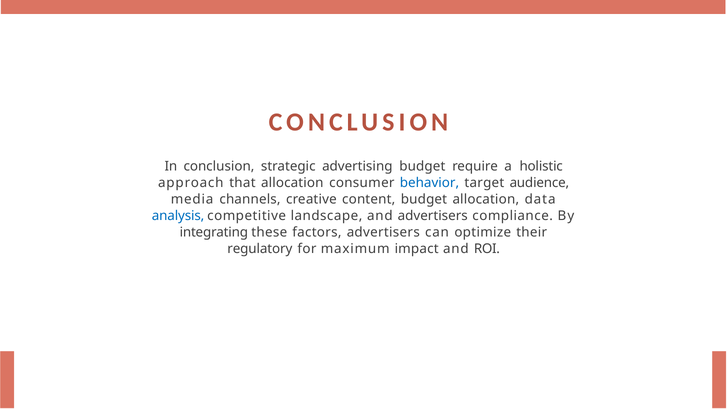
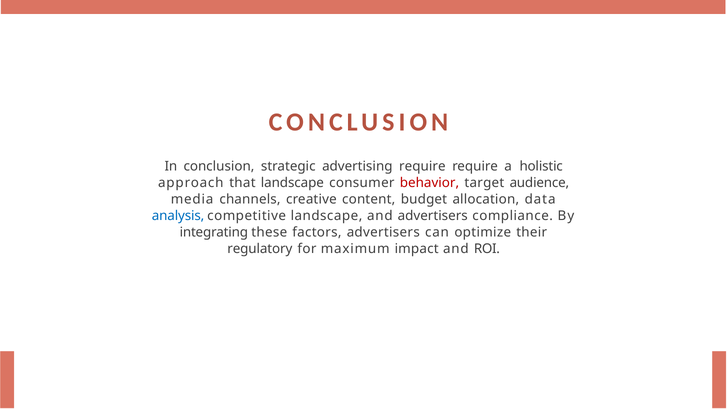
advertising budget: budget -> require
that allocation: allocation -> landscape
behavior colour: blue -> red
